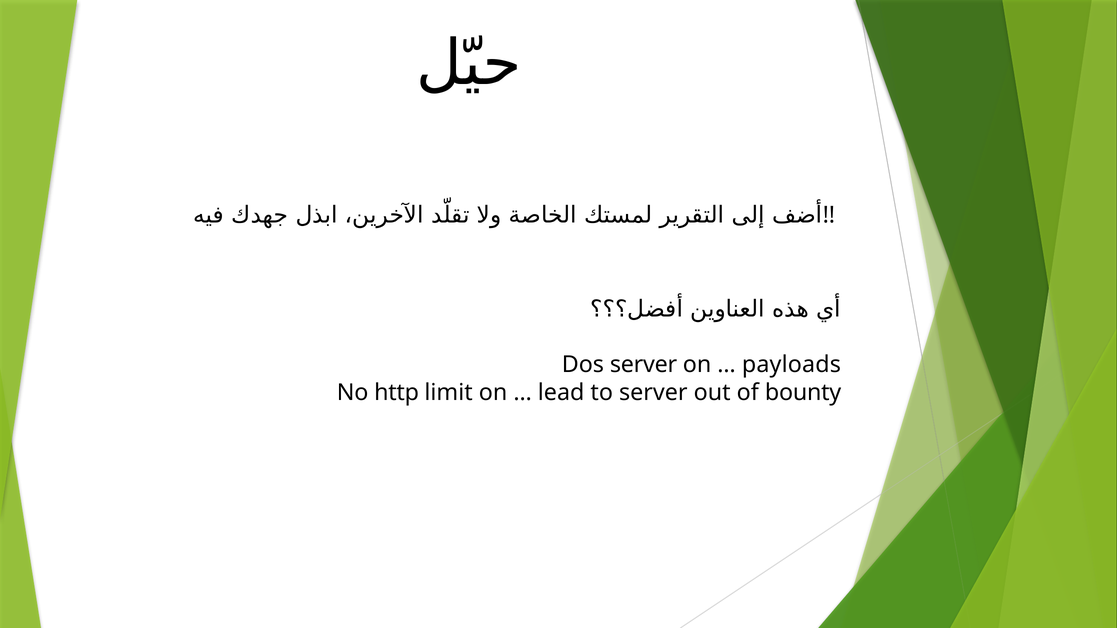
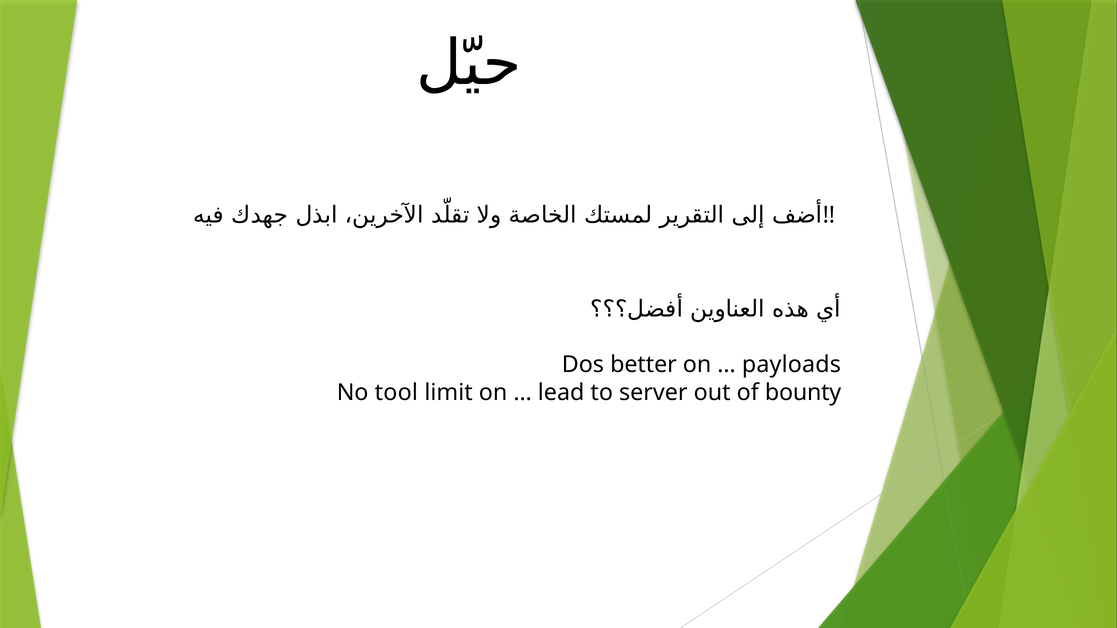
Dos server: server -> better
http: http -> tool
